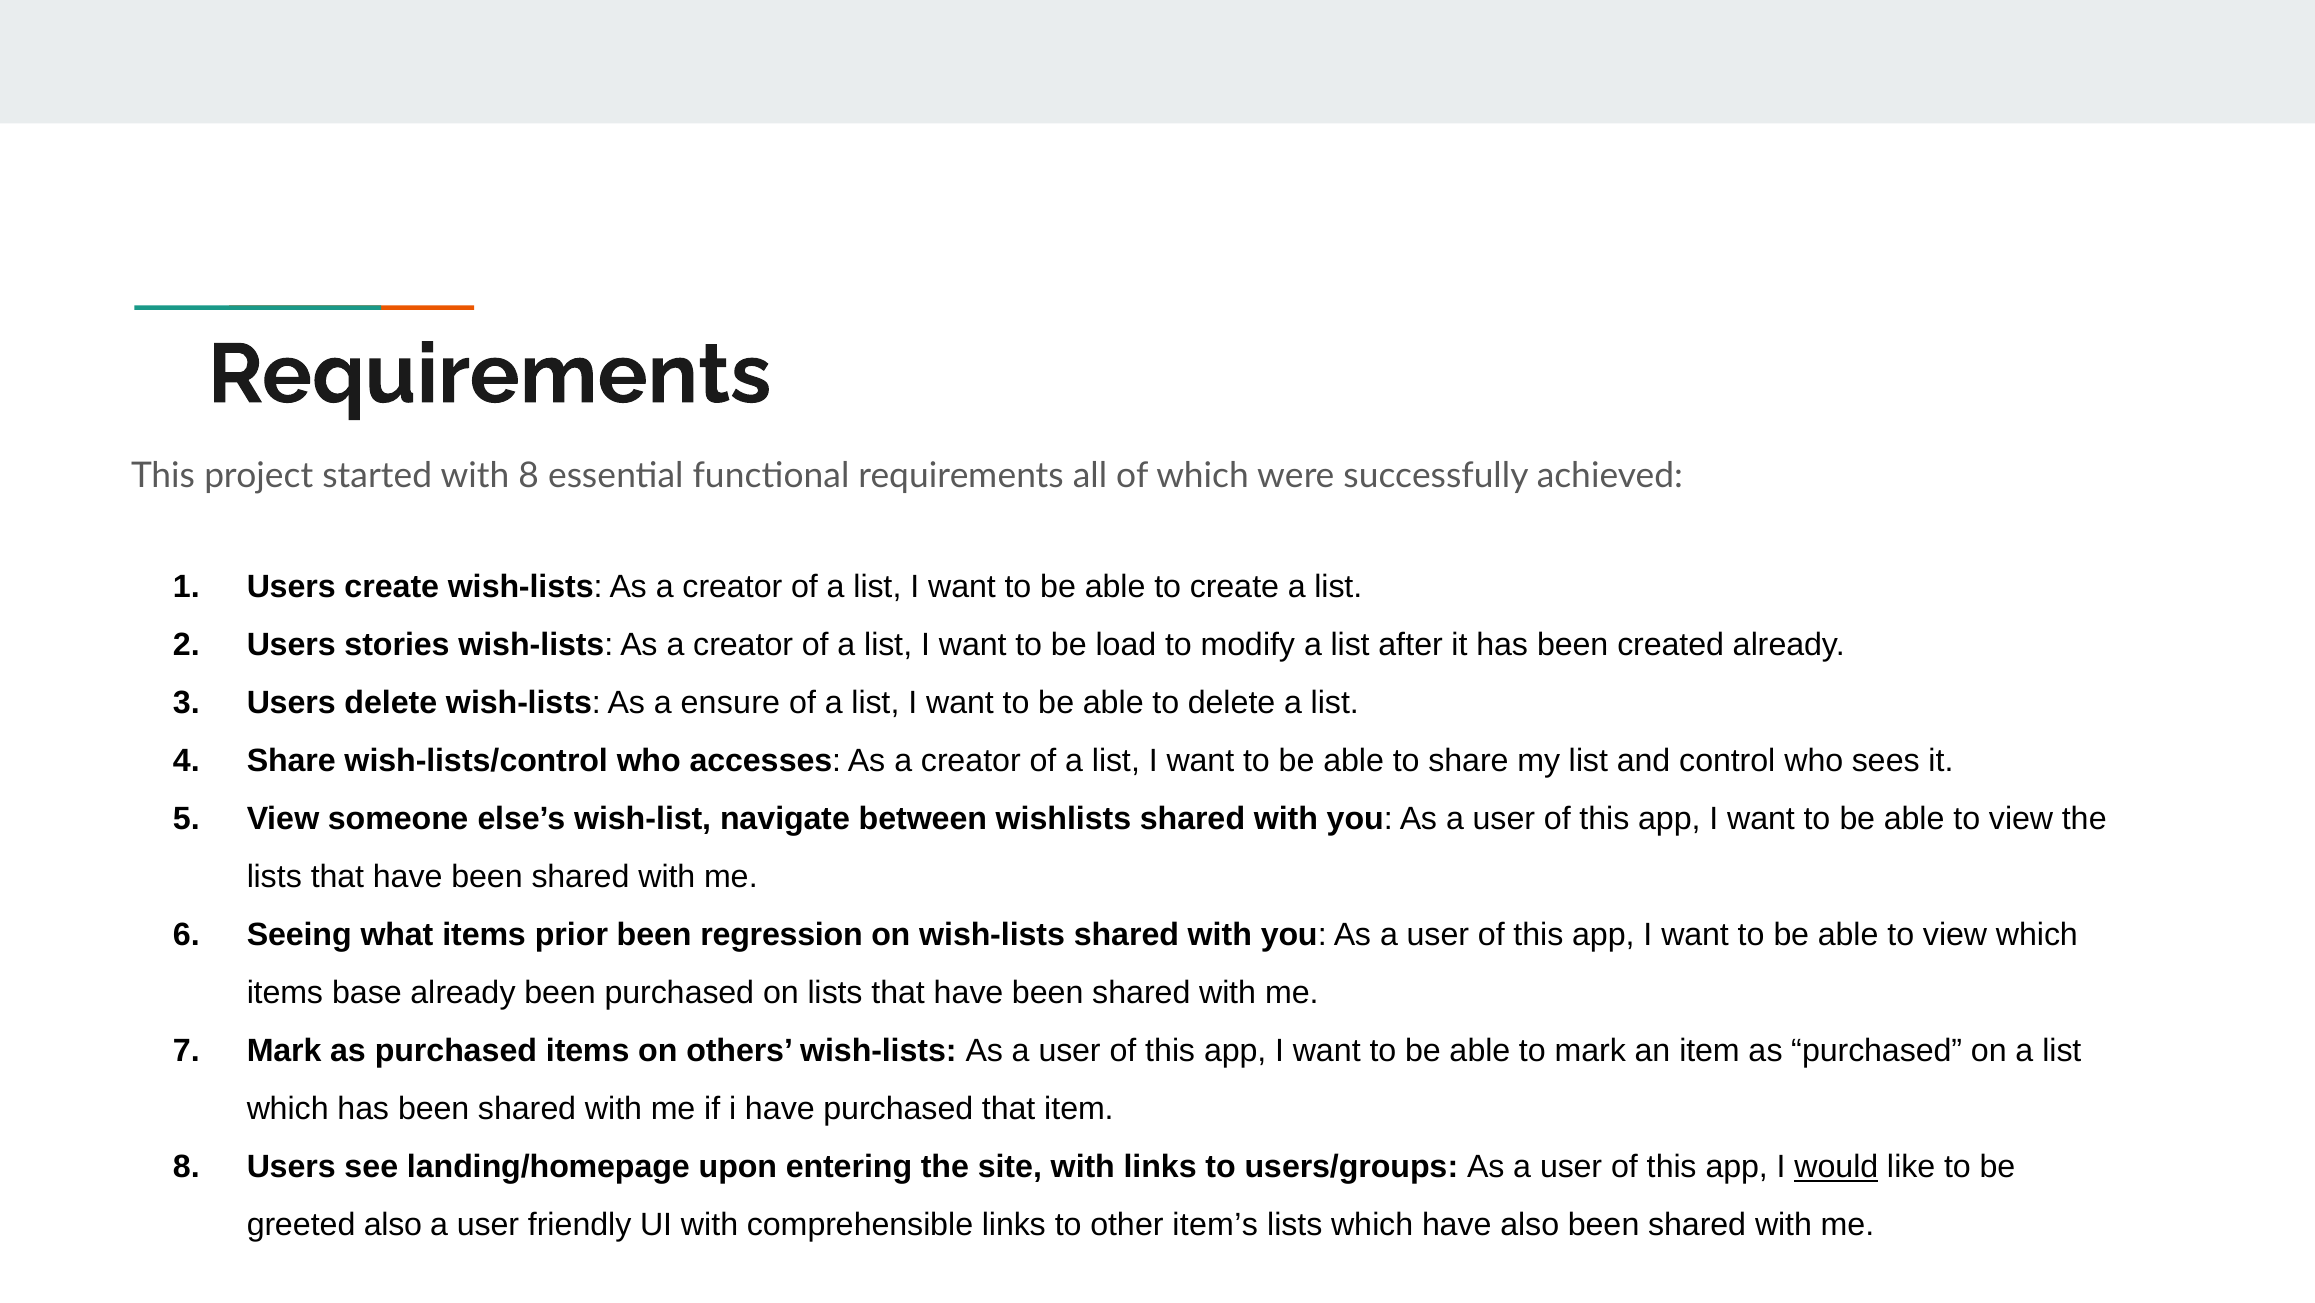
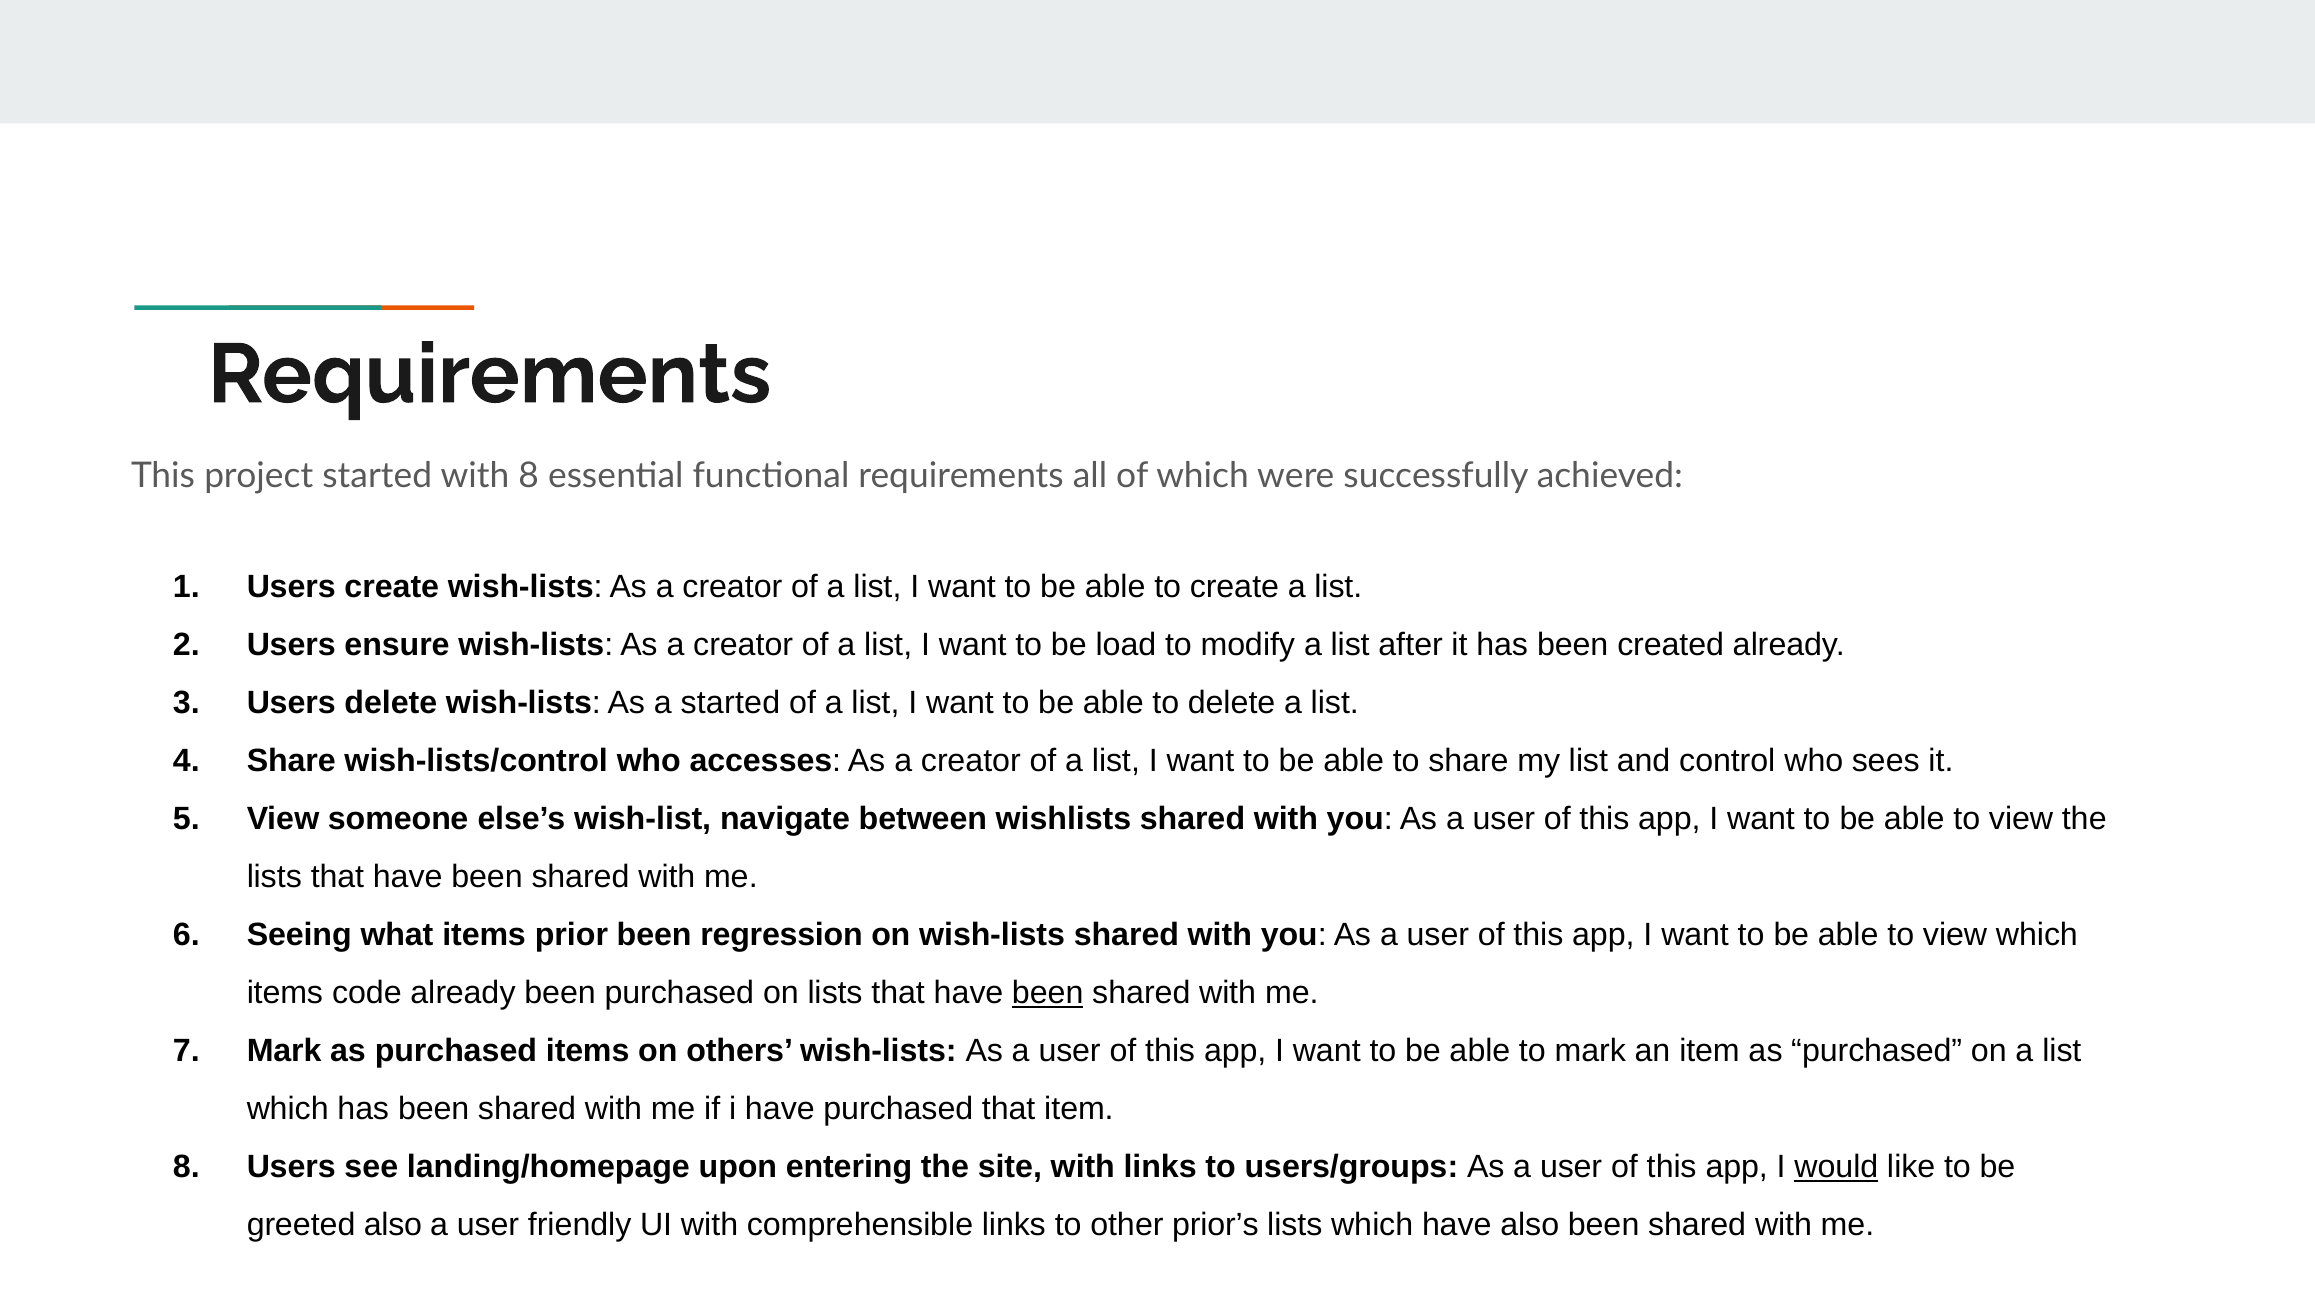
stories: stories -> ensure
a ensure: ensure -> started
base: base -> code
been at (1048, 993) underline: none -> present
item’s: item’s -> prior’s
